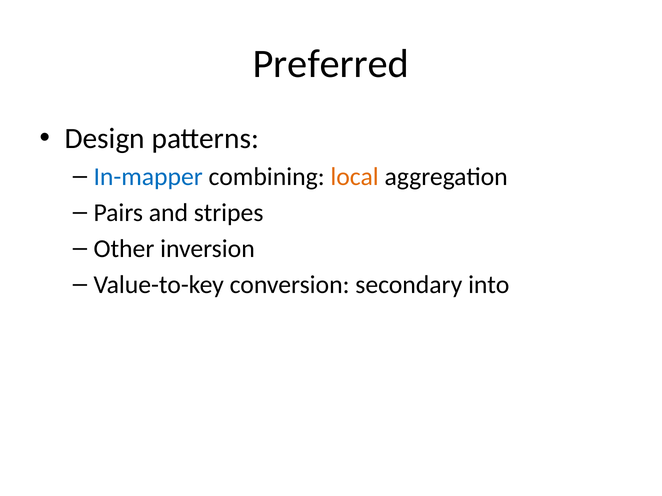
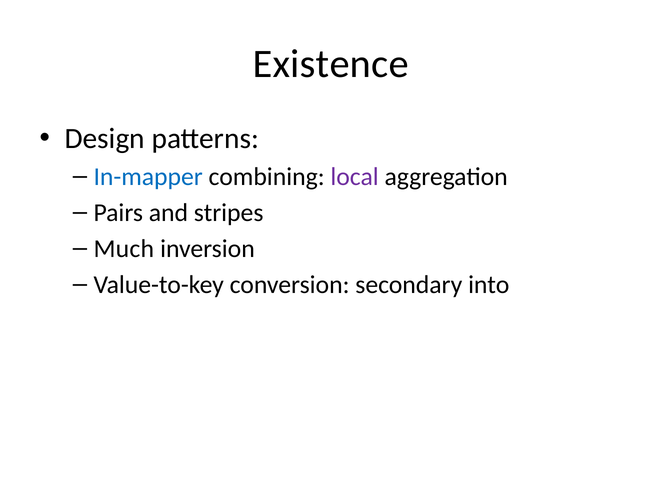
Preferred: Preferred -> Existence
local colour: orange -> purple
Other: Other -> Much
